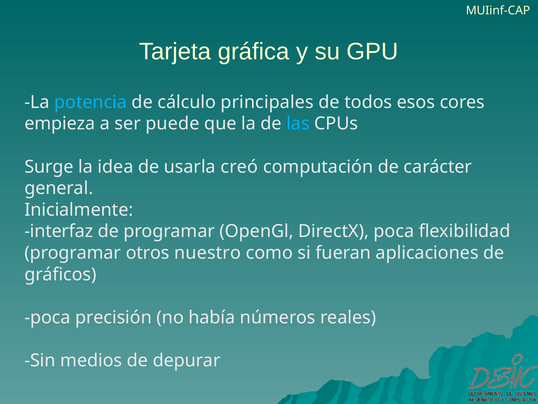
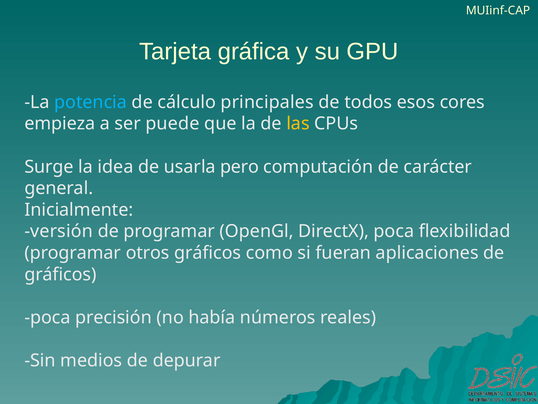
las colour: light blue -> yellow
creó: creó -> pero
interfaz: interfaz -> versión
otros nuestro: nuestro -> gráficos
